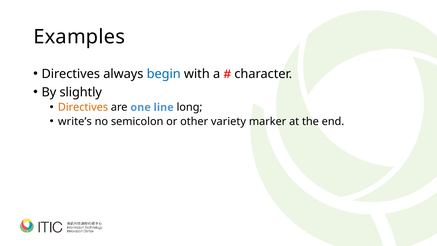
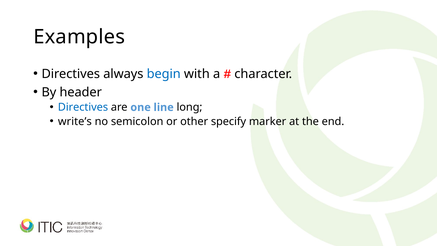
slightly: slightly -> header
Directives at (83, 107) colour: orange -> blue
variety: variety -> specify
